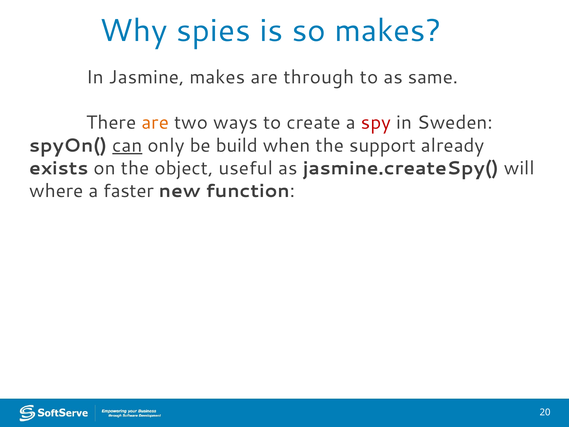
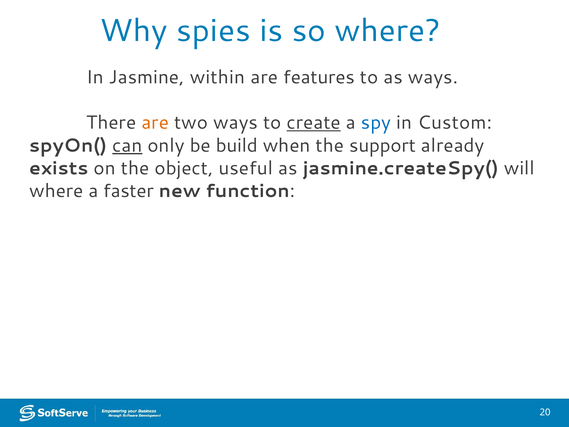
so makes: makes -> where
Jasmine makes: makes -> within
through: through -> features
as same: same -> ways
create underline: none -> present
spy colour: red -> blue
Sweden: Sweden -> Custom
